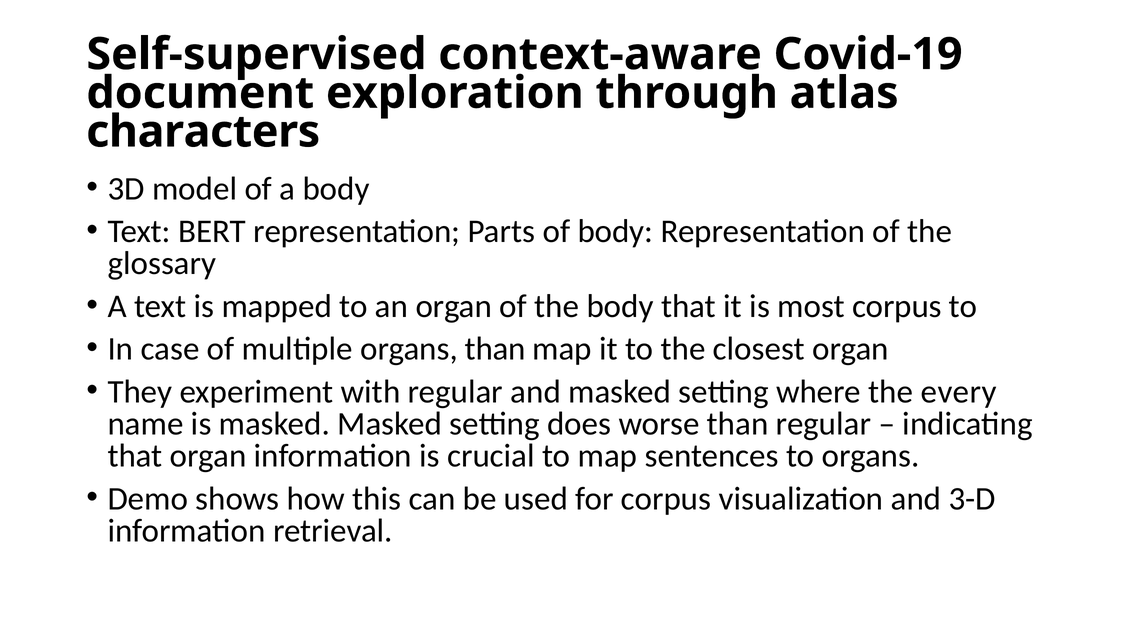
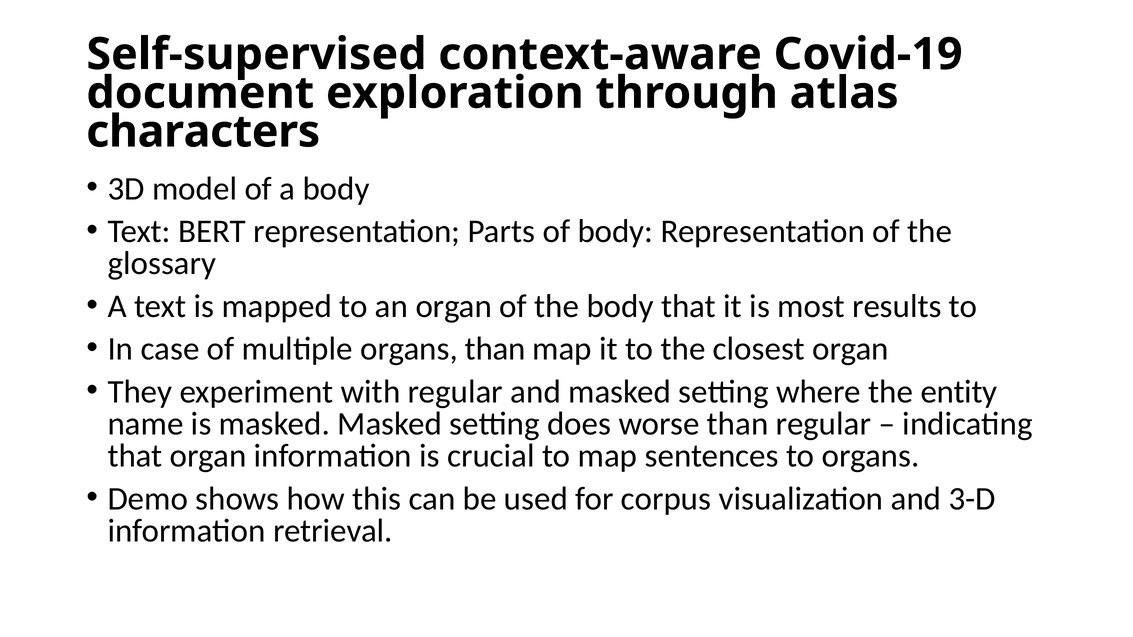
most corpus: corpus -> results
every: every -> entity
